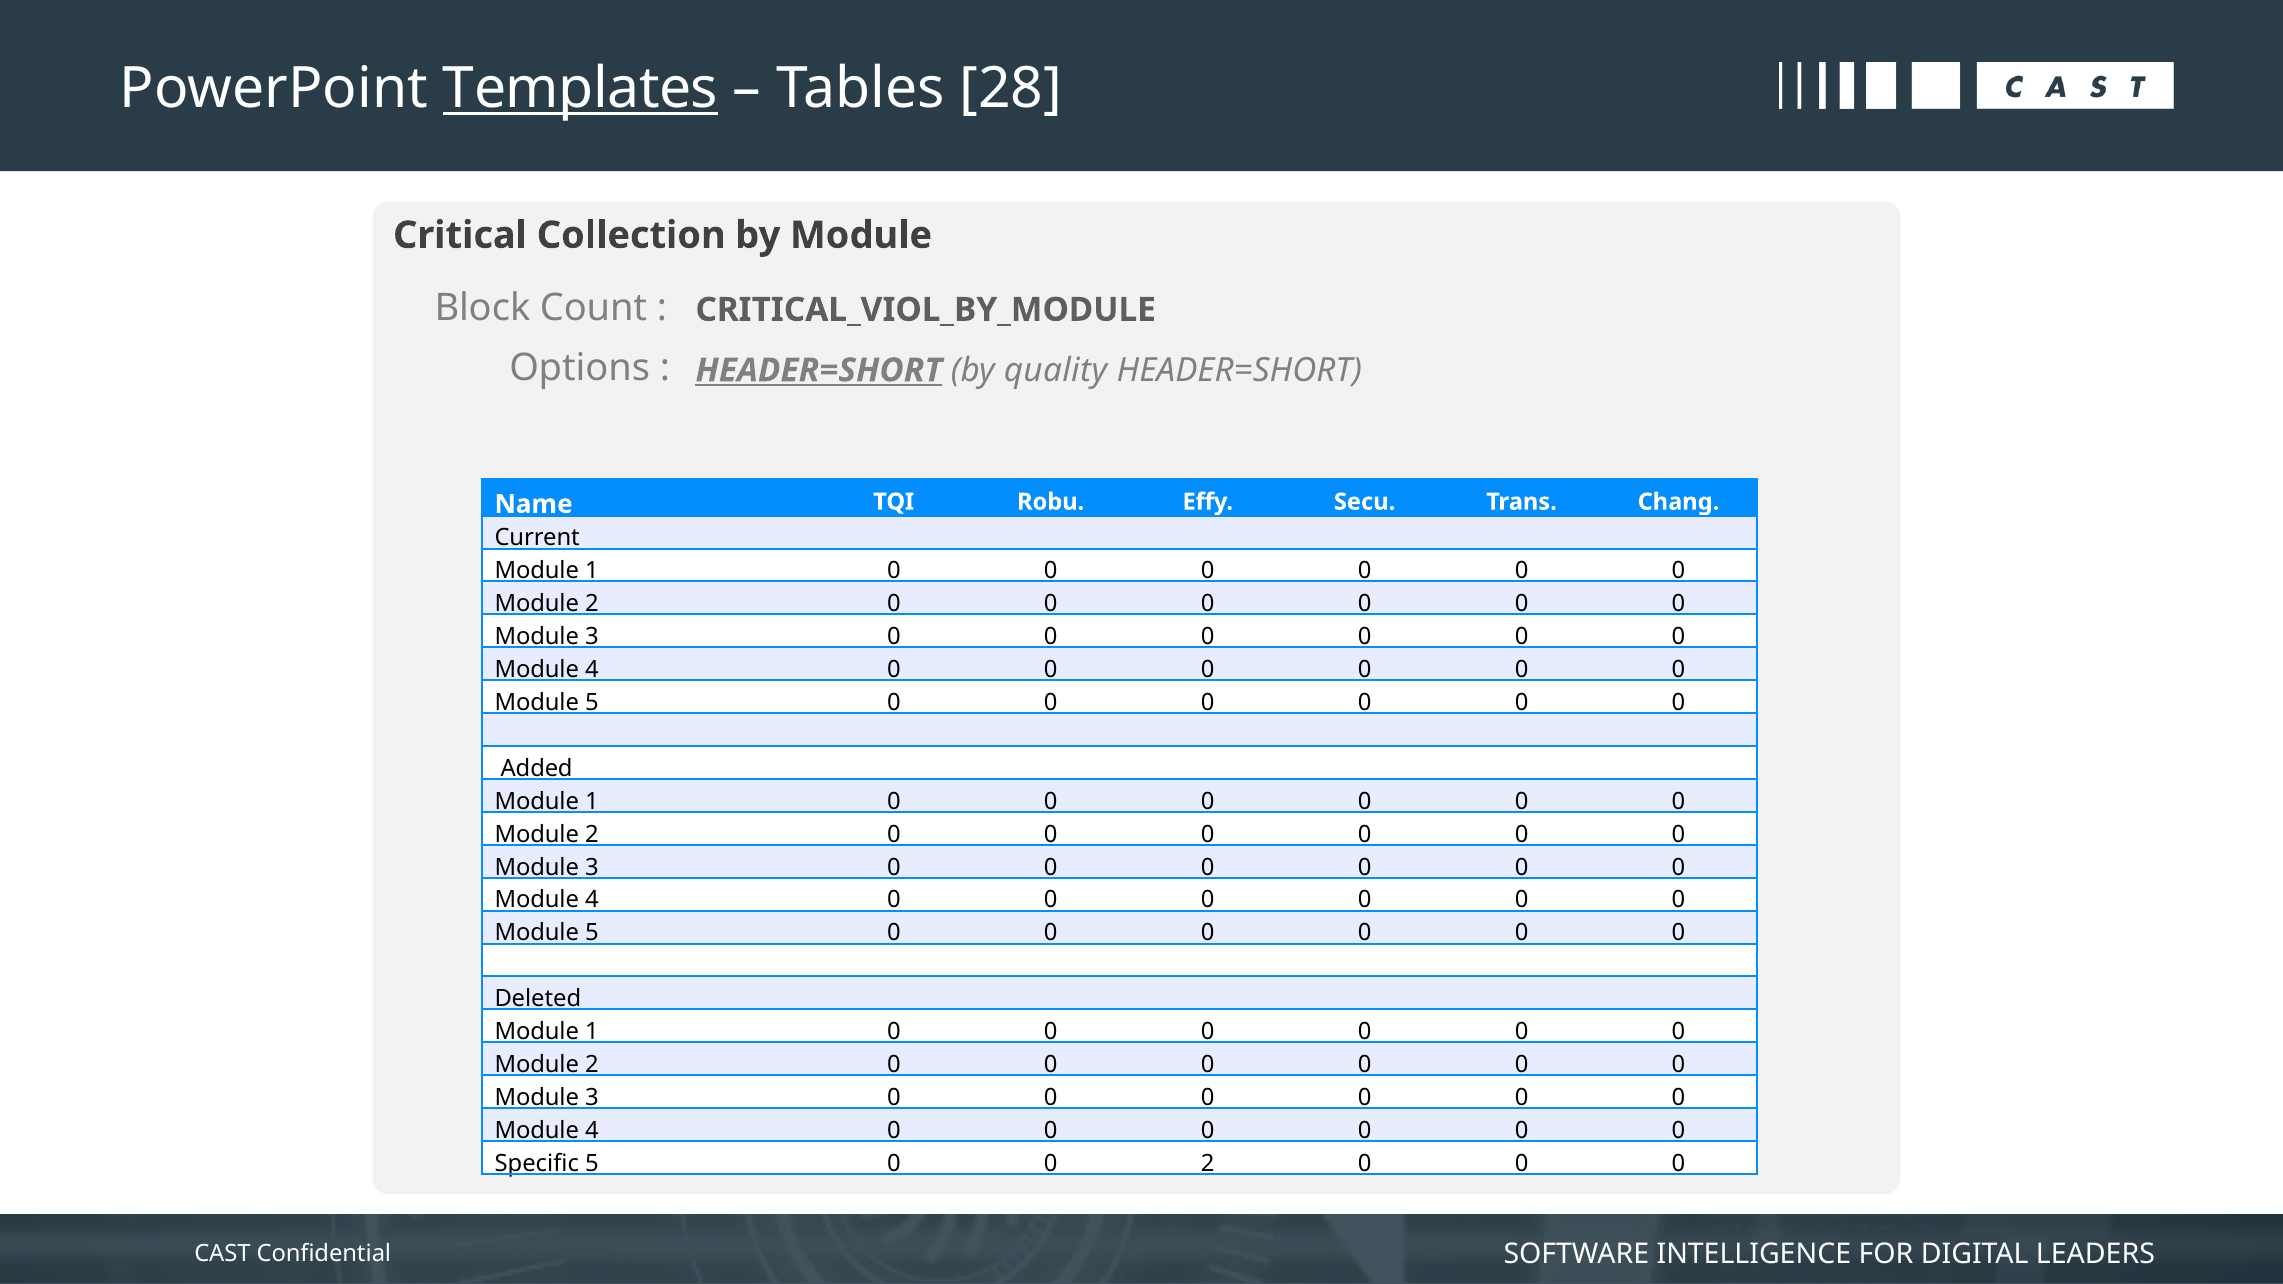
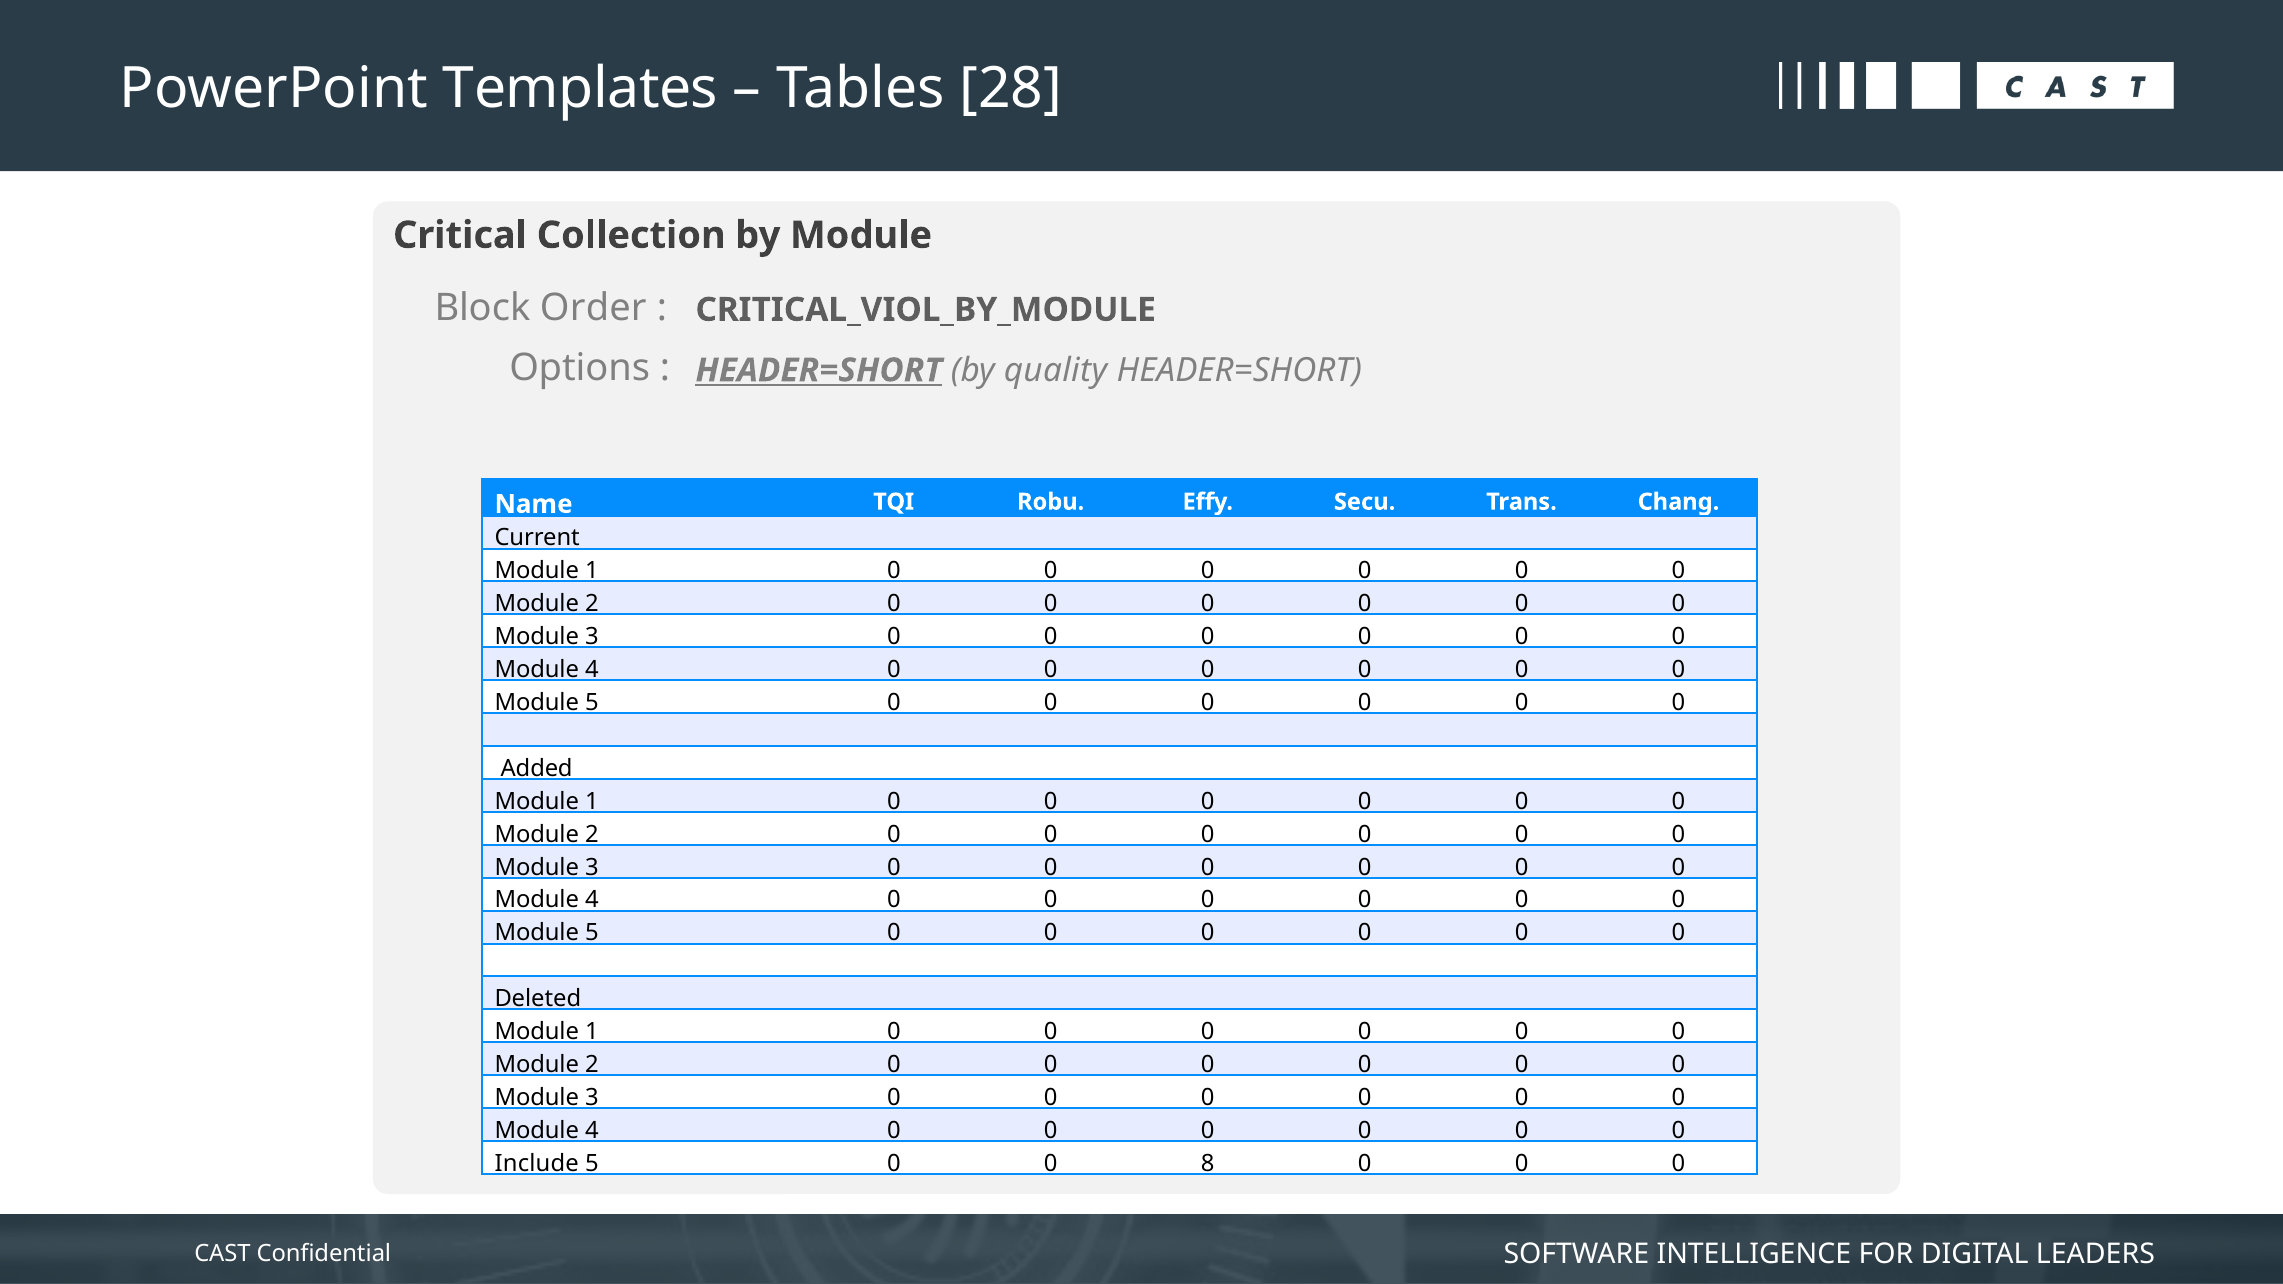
Templates underline: present -> none
Count: Count -> Order
Specific: Specific -> Include
0 2: 2 -> 8
